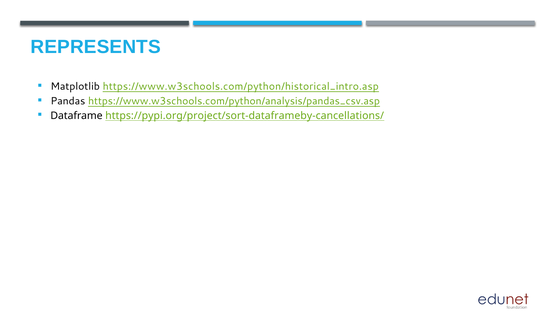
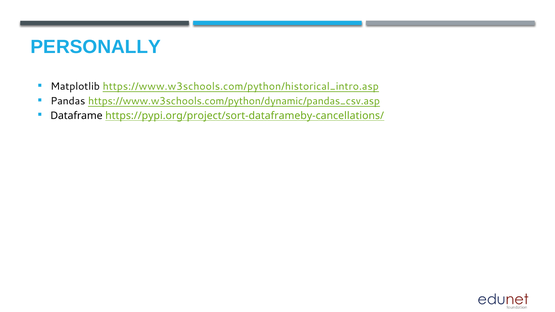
REPRESENTS: REPRESENTS -> PERSONALLY
https://www.w3schools.com/python/analysis/pandas_csv.asp: https://www.w3schools.com/python/analysis/pandas_csv.asp -> https://www.w3schools.com/python/dynamic/pandas_csv.asp
